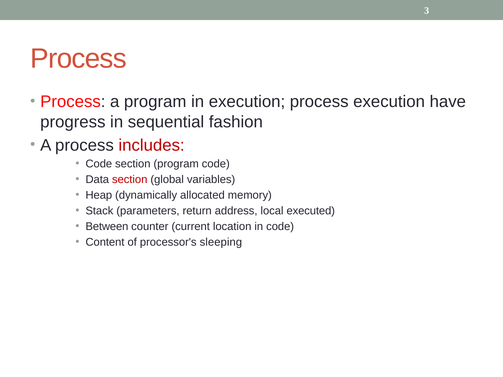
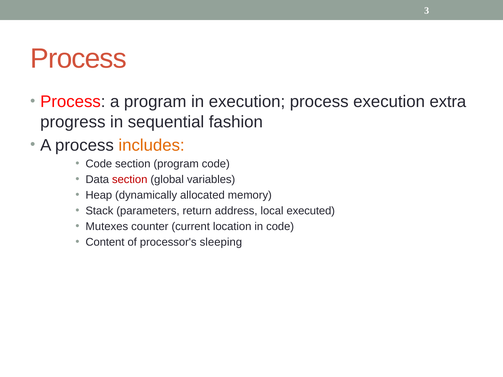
have: have -> extra
includes colour: red -> orange
Between: Between -> Mutexes
